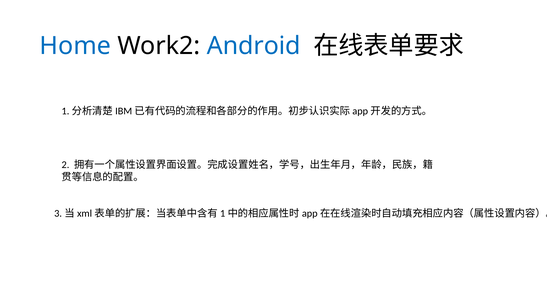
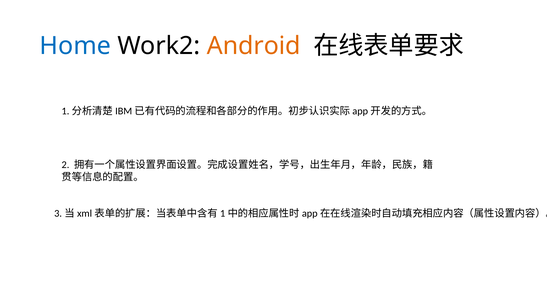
Android colour: blue -> orange
